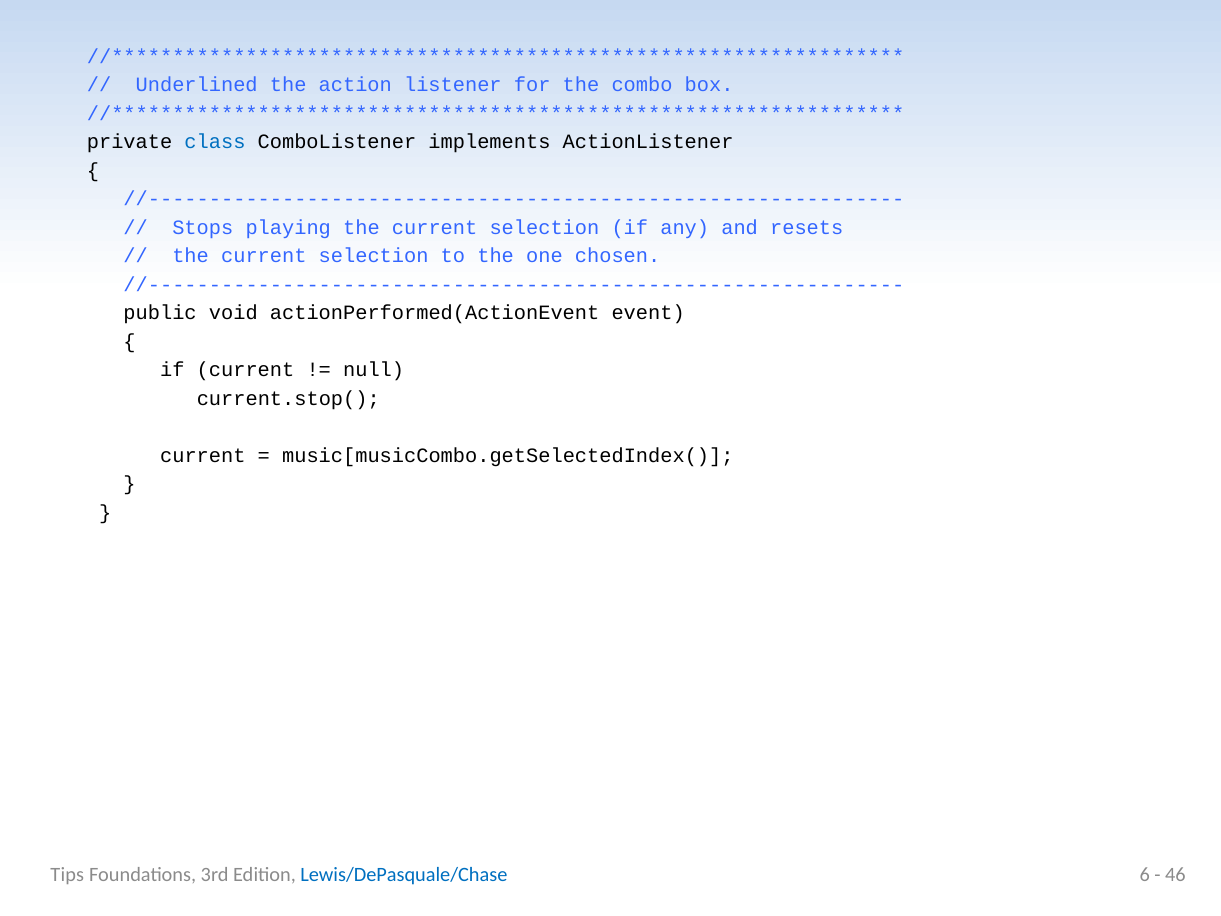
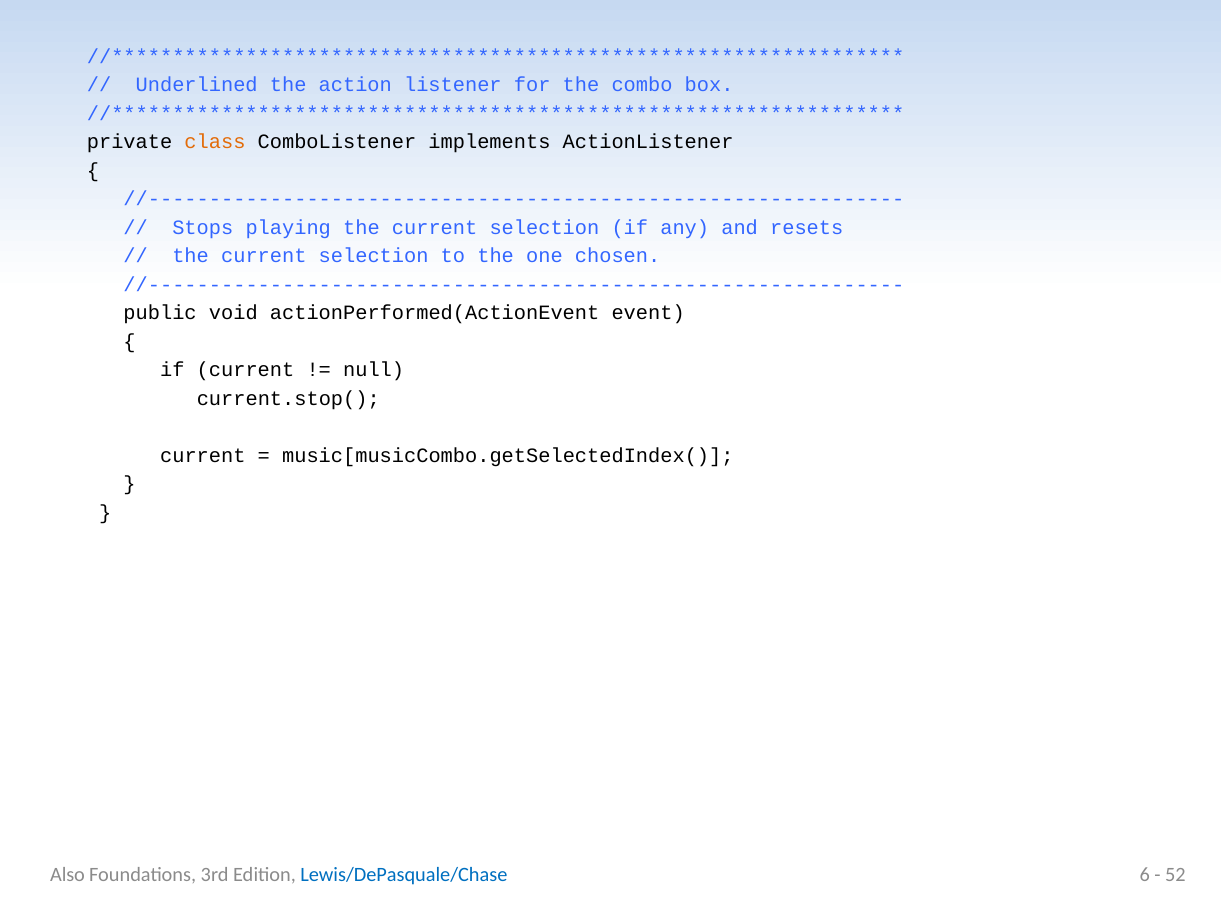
class colour: blue -> orange
Tips: Tips -> Also
46: 46 -> 52
